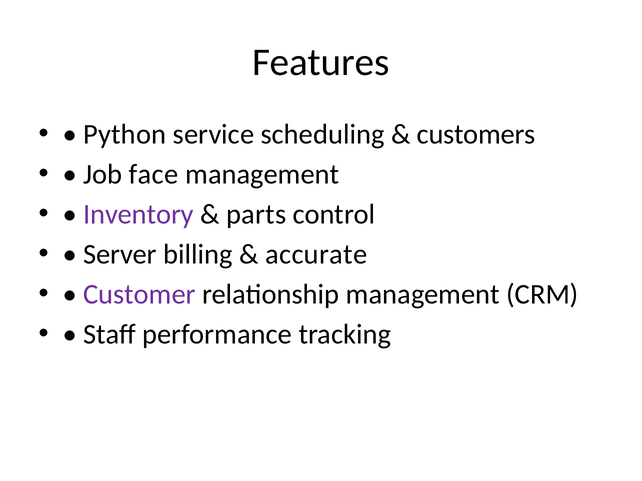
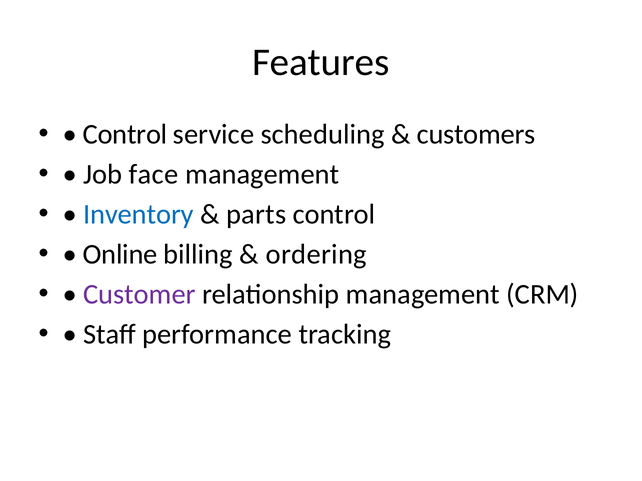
Python at (125, 135): Python -> Control
Inventory colour: purple -> blue
Server: Server -> Online
accurate: accurate -> ordering
